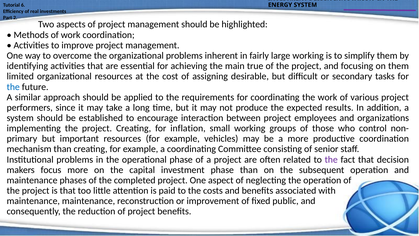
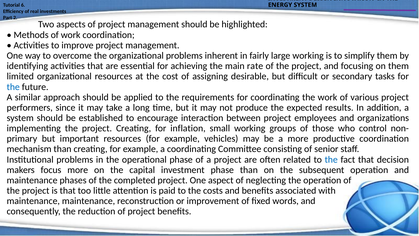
true: true -> rate
the at (331, 159) colour: purple -> blue
public: public -> words
